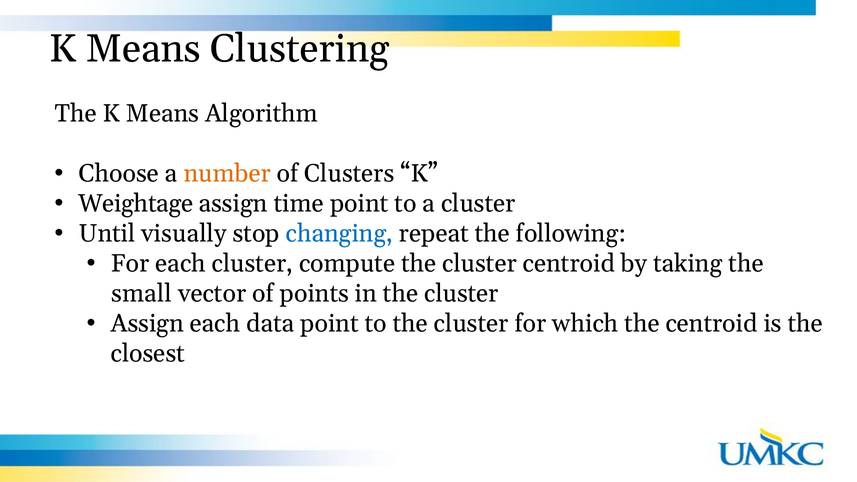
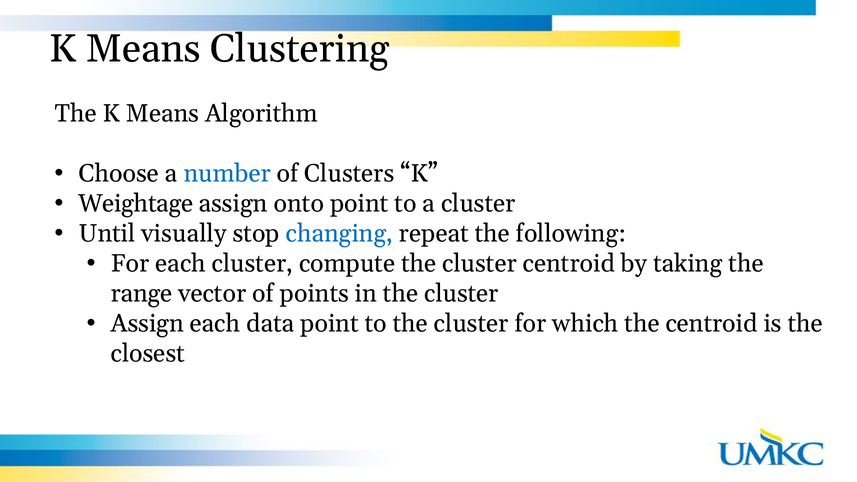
number colour: orange -> blue
time: time -> onto
small: small -> range
